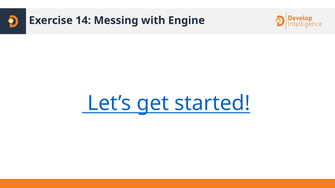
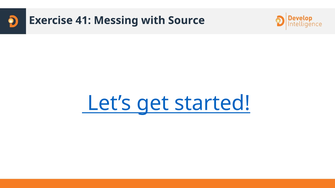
14: 14 -> 41
Engine: Engine -> Source
